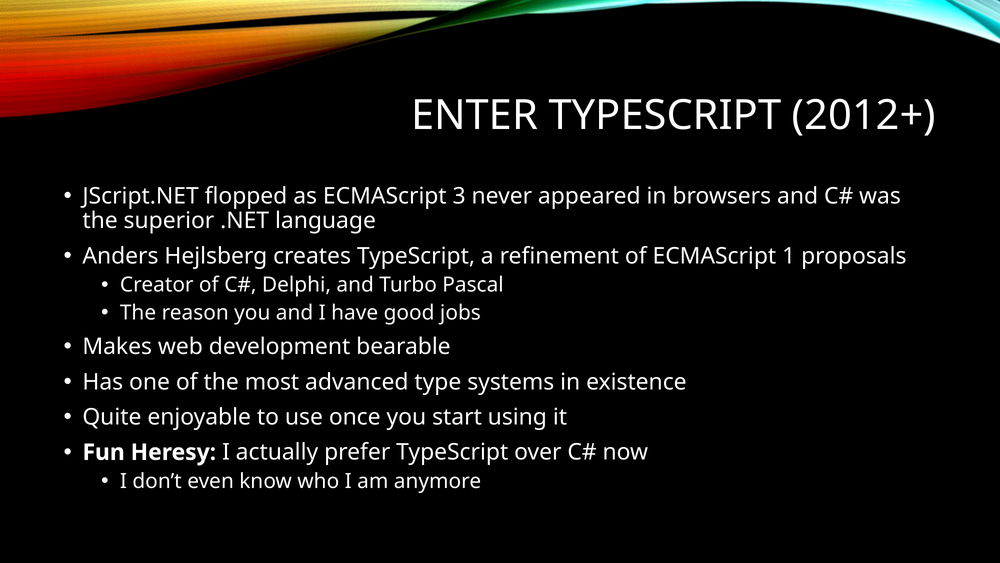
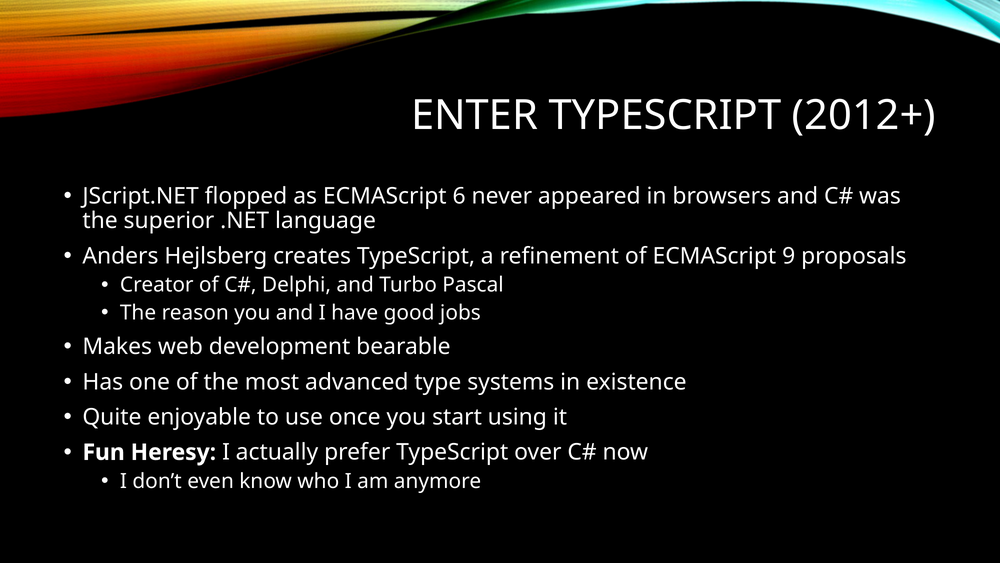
3: 3 -> 6
1: 1 -> 9
